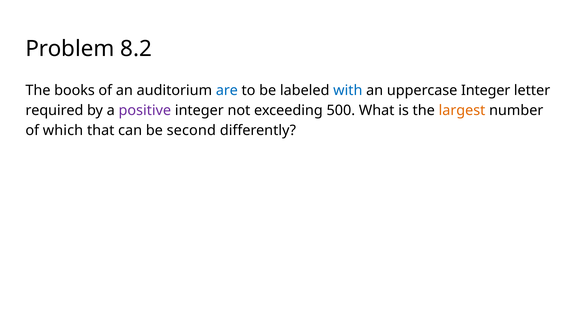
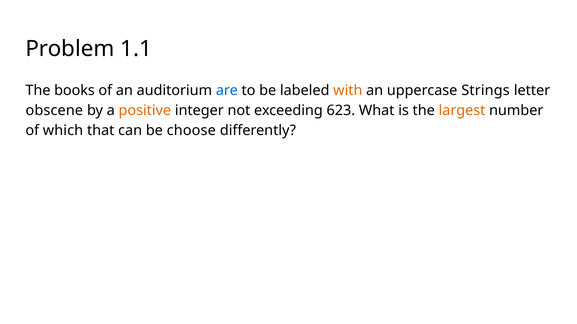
8.2: 8.2 -> 1.1
with colour: blue -> orange
uppercase Integer: Integer -> Strings
required: required -> obscene
positive colour: purple -> orange
500: 500 -> 623
second: second -> choose
